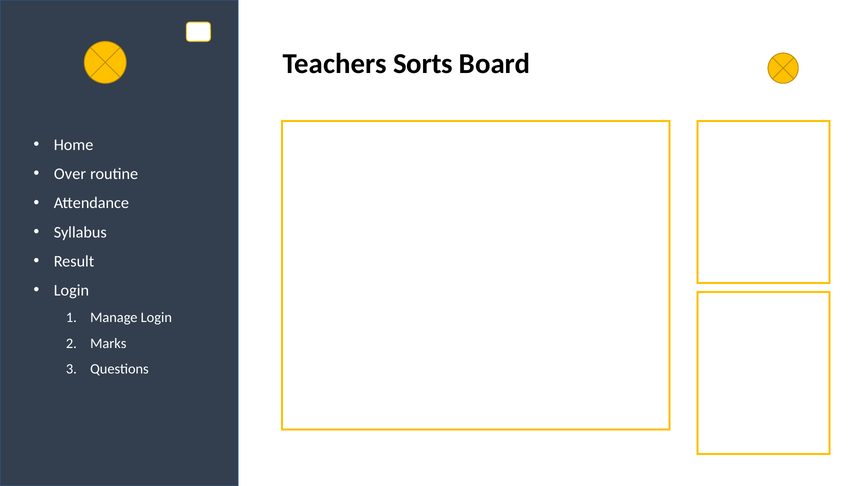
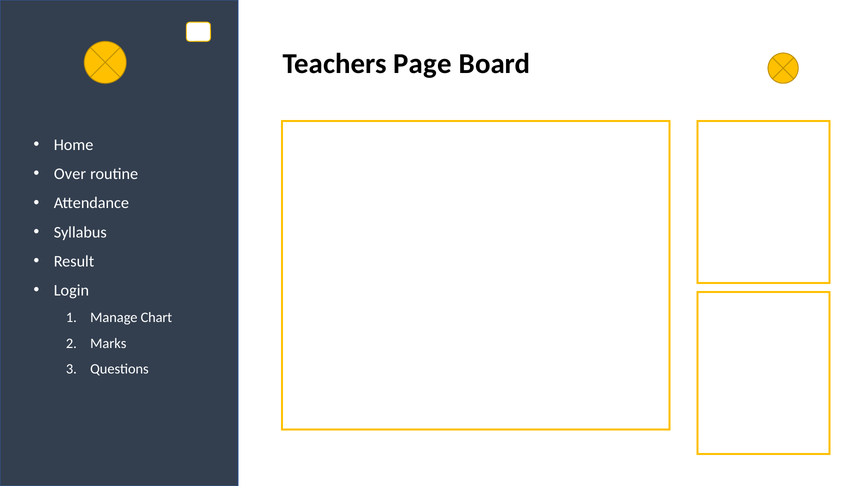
Sorts: Sorts -> Page
Manage Login: Login -> Chart
